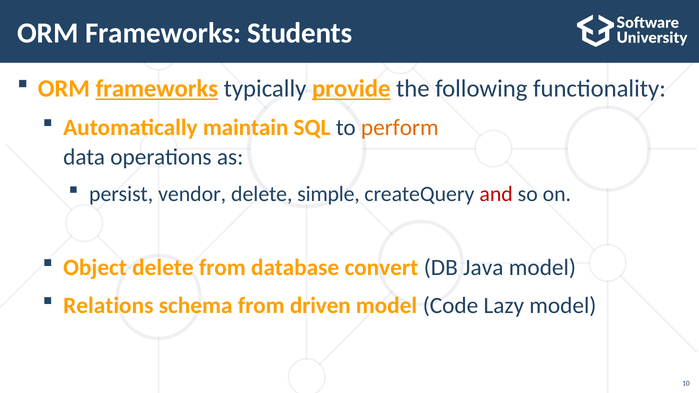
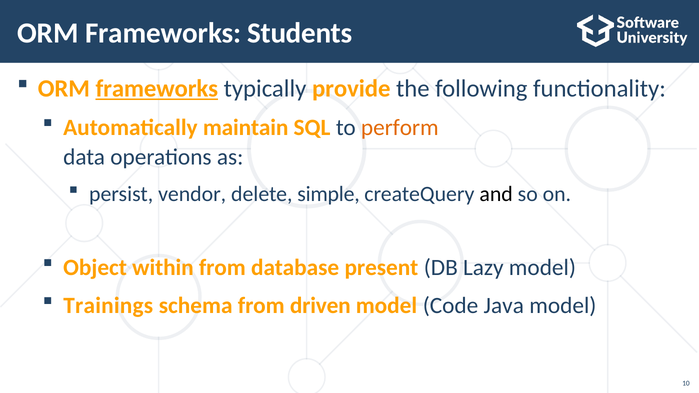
provide underline: present -> none
and colour: red -> black
Object delete: delete -> within
convert: convert -> present
Java: Java -> Lazy
Relations: Relations -> Trainings
Lazy: Lazy -> Java
